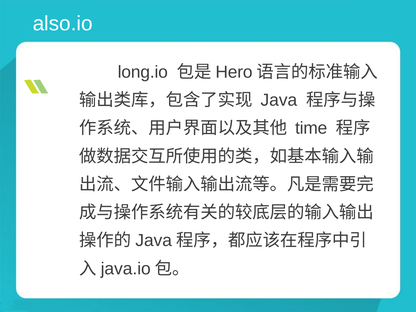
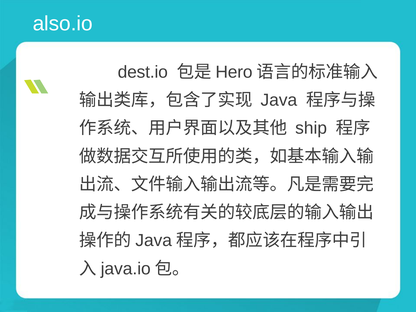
long.io: long.io -> dest.io
time: time -> ship
